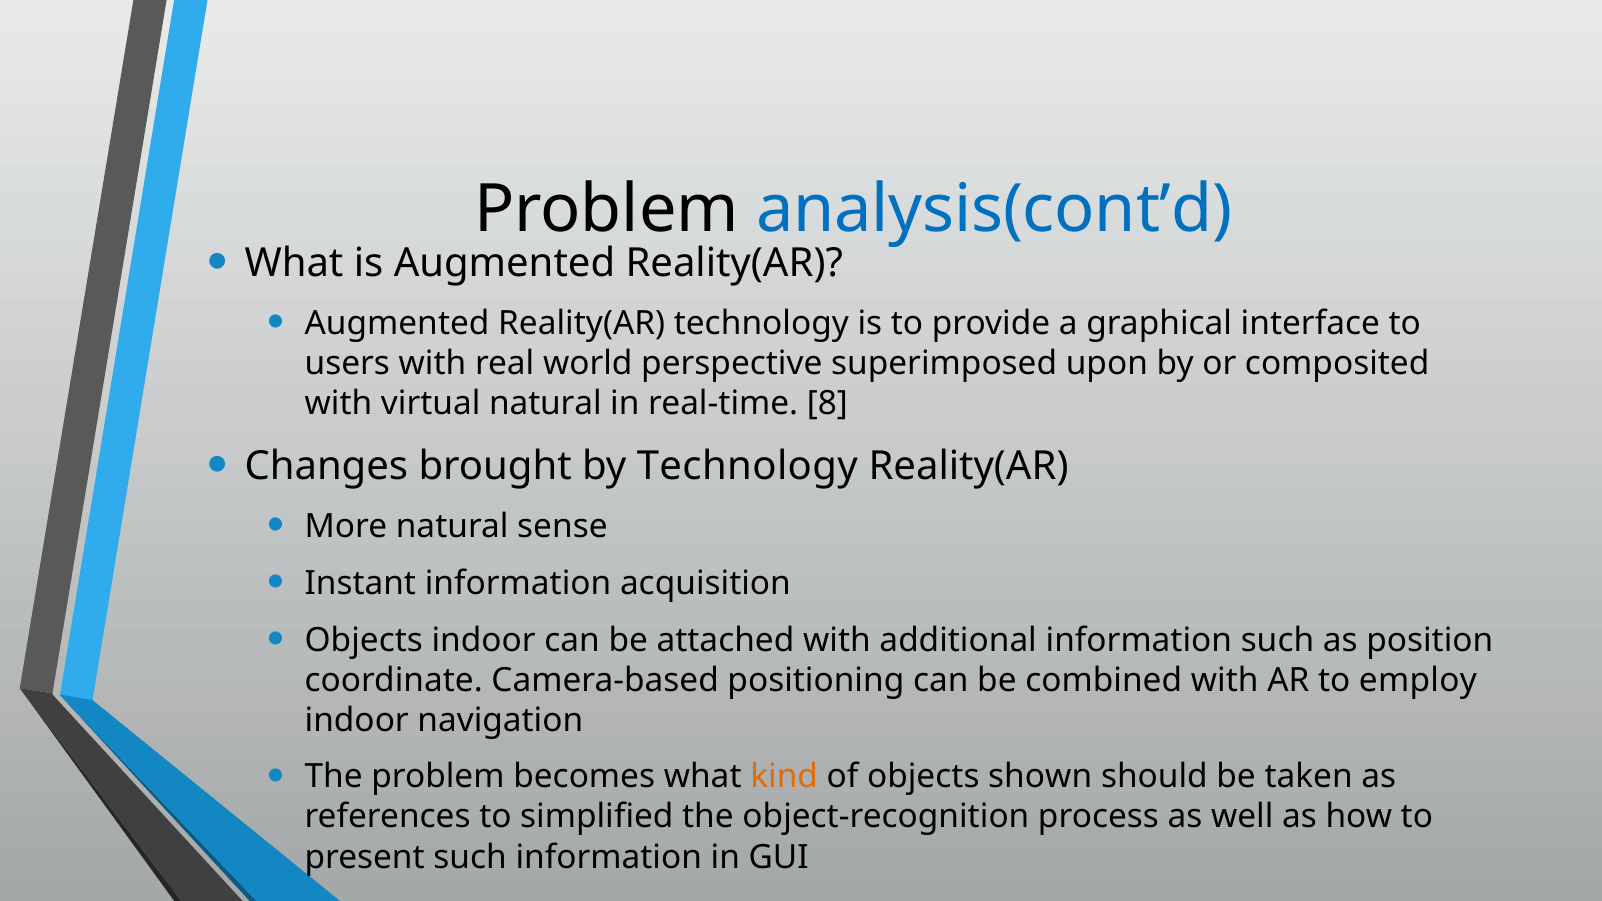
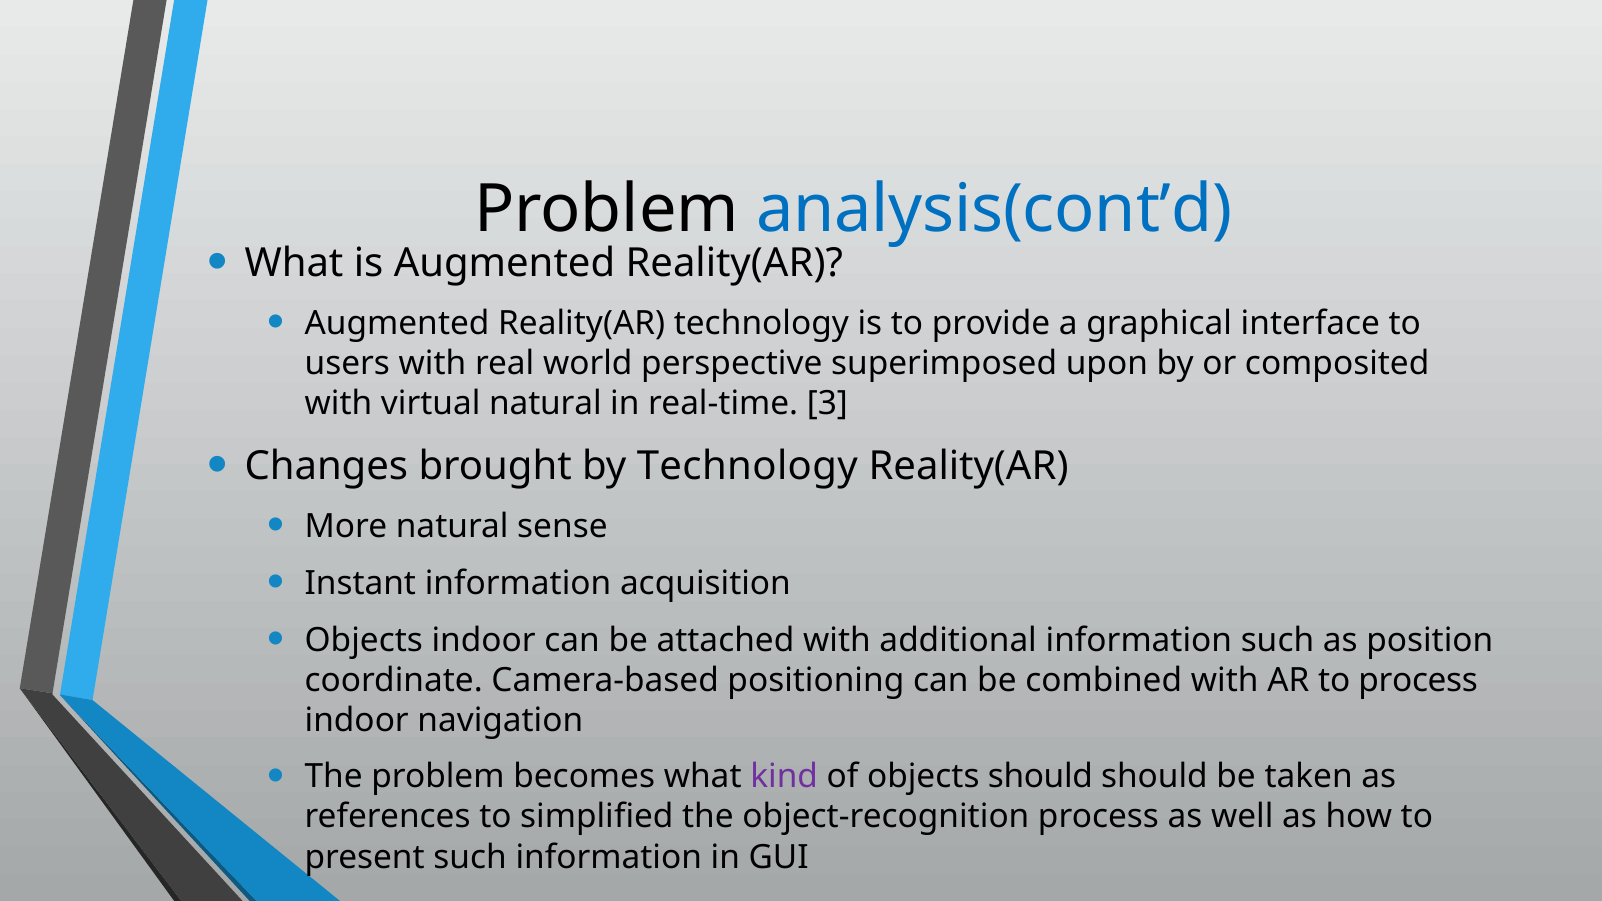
8: 8 -> 3
to employ: employ -> process
kind colour: orange -> purple
objects shown: shown -> should
